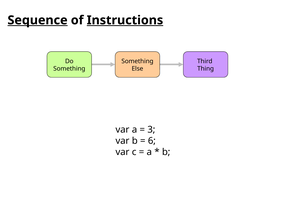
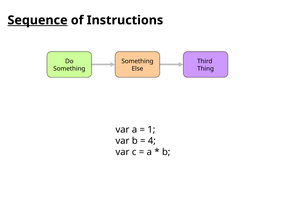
Instructions underline: present -> none
3: 3 -> 1
6: 6 -> 4
